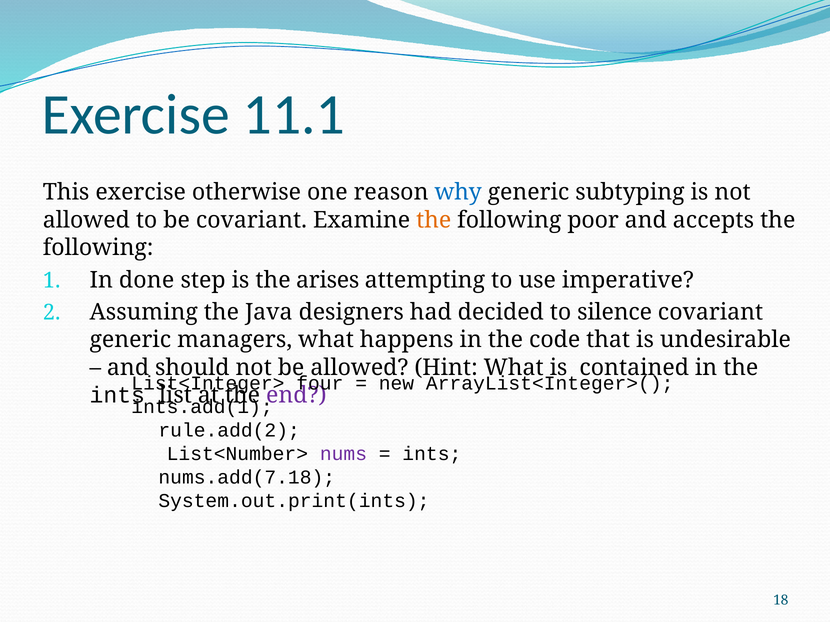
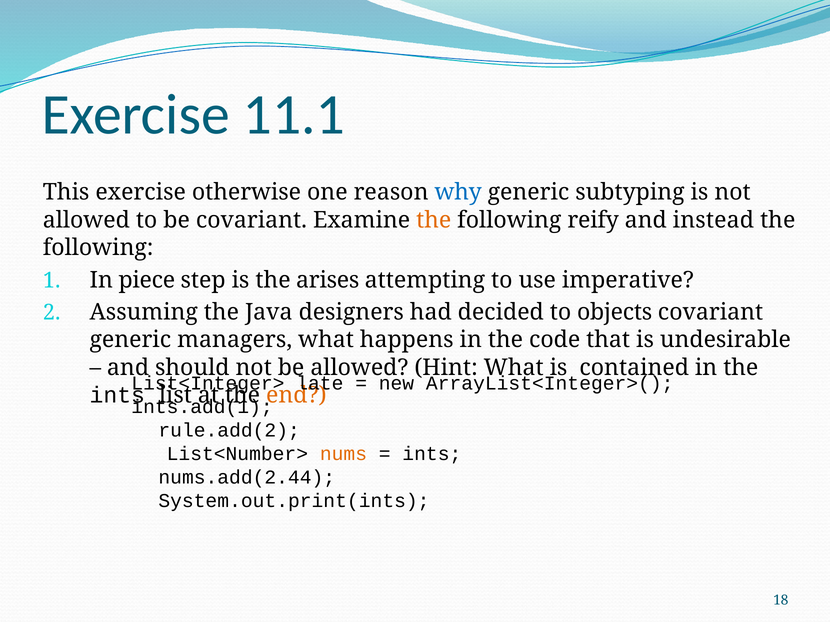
poor: poor -> reify
accepts: accepts -> instead
done: done -> piece
silence: silence -> objects
four: four -> late
end colour: purple -> orange
nums colour: purple -> orange
nums.add(7.18: nums.add(7.18 -> nums.add(2.44
